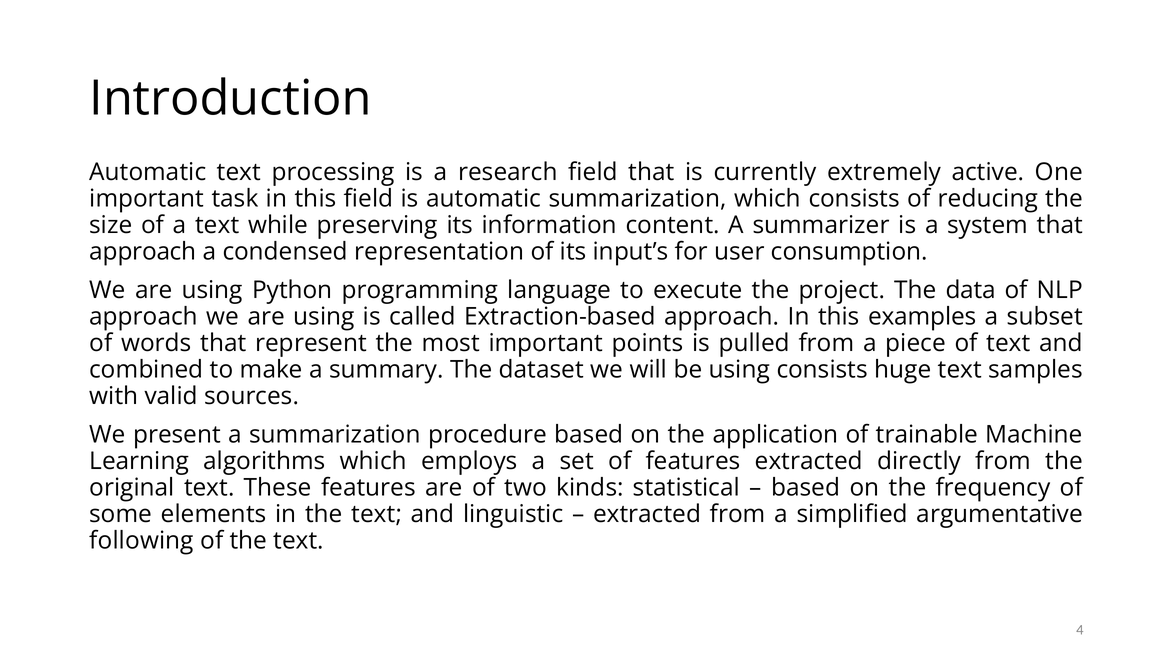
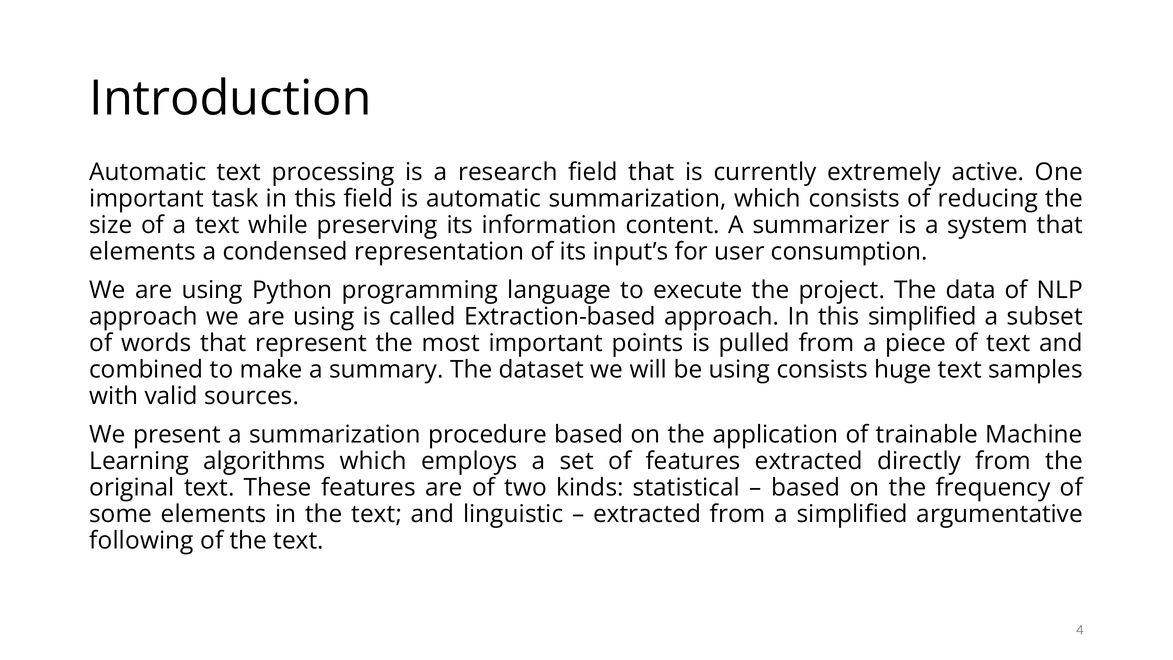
approach at (143, 252): approach -> elements
this examples: examples -> simplified
